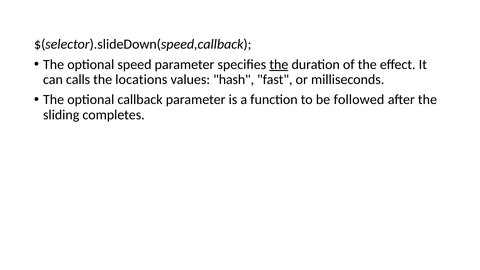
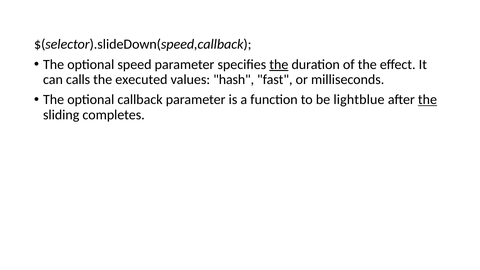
locations: locations -> executed
followed: followed -> lightblue
the at (427, 100) underline: none -> present
